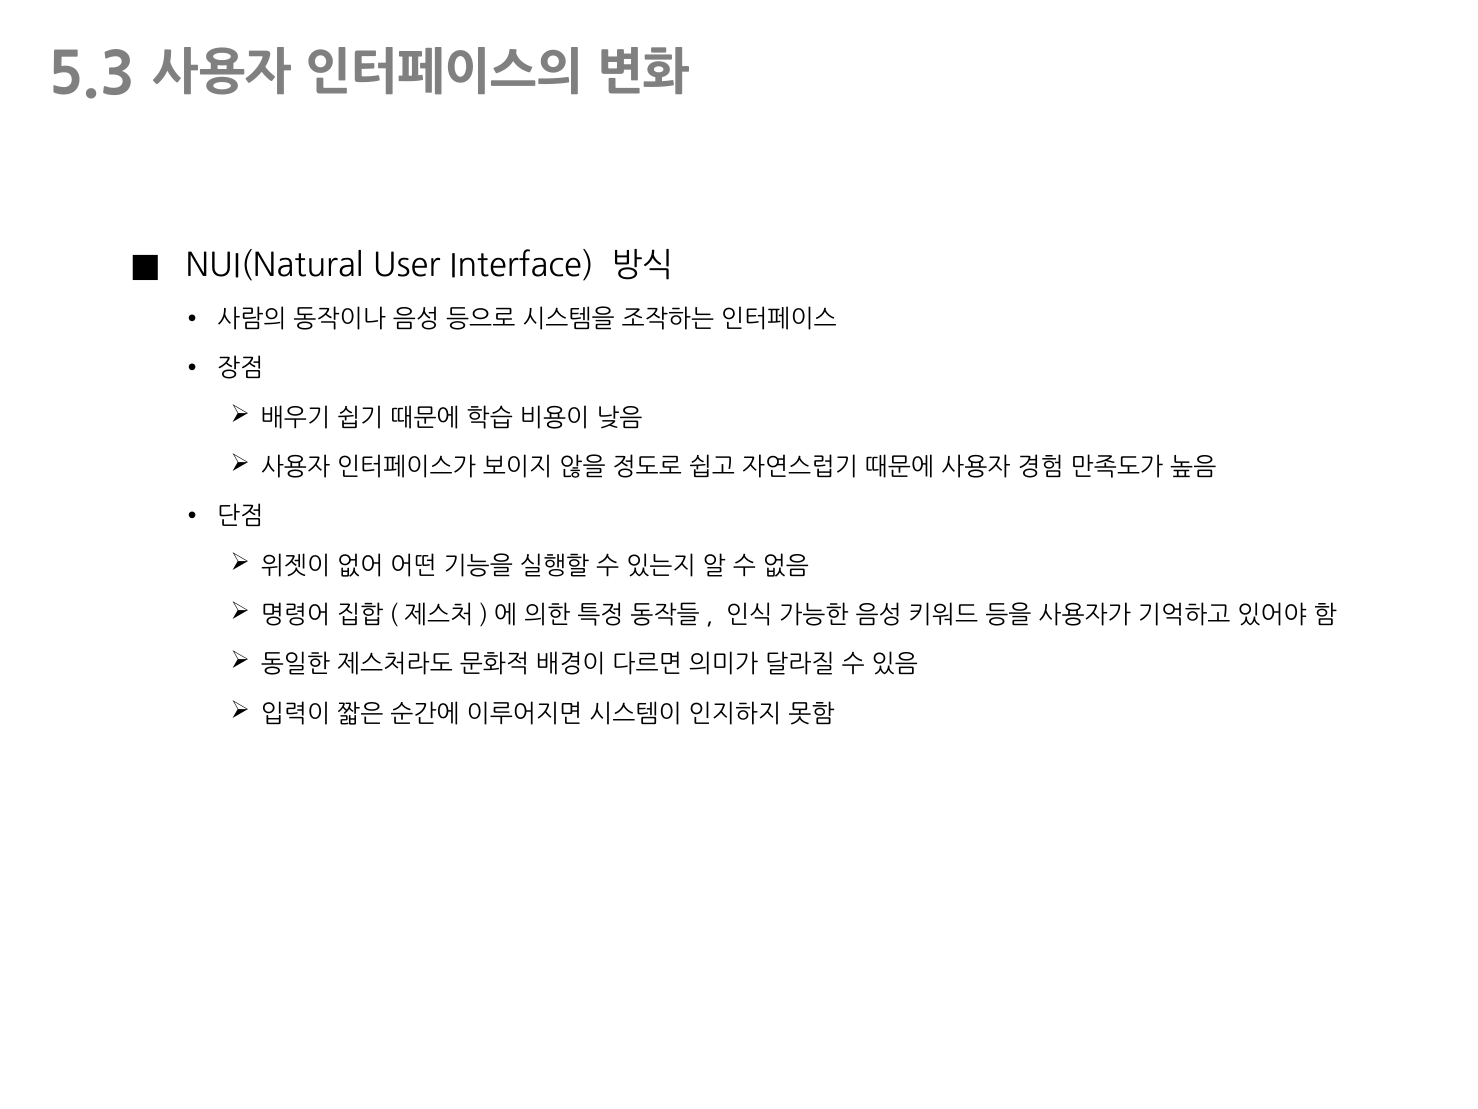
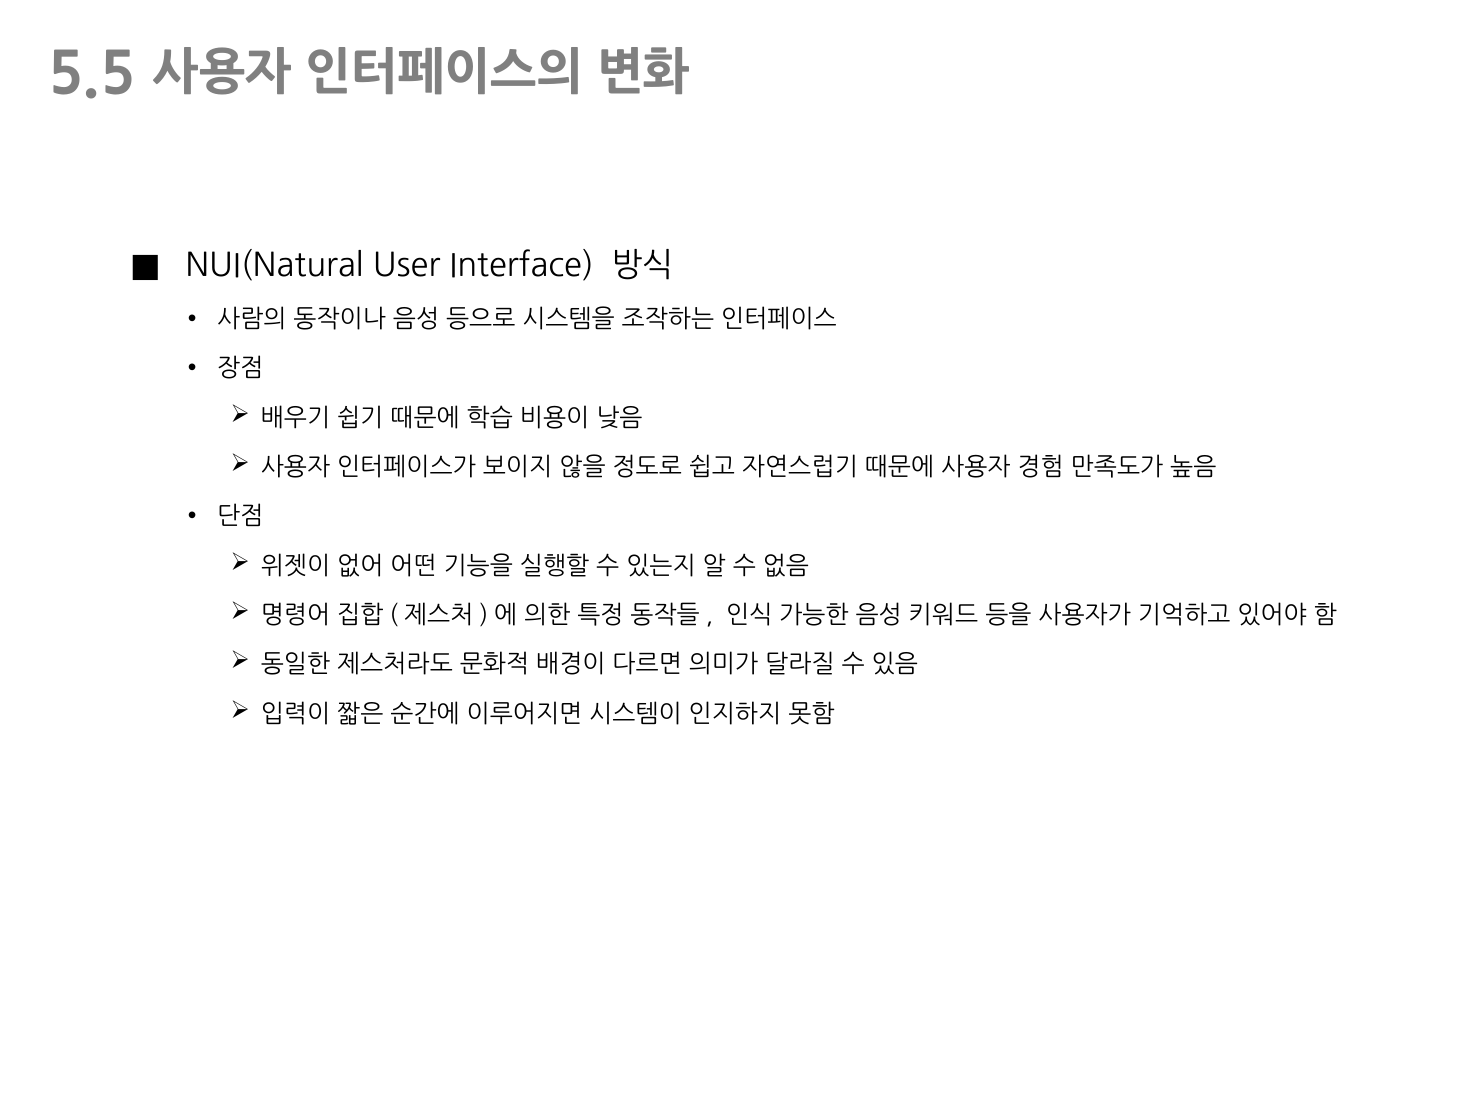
5.3: 5.3 -> 5.5
